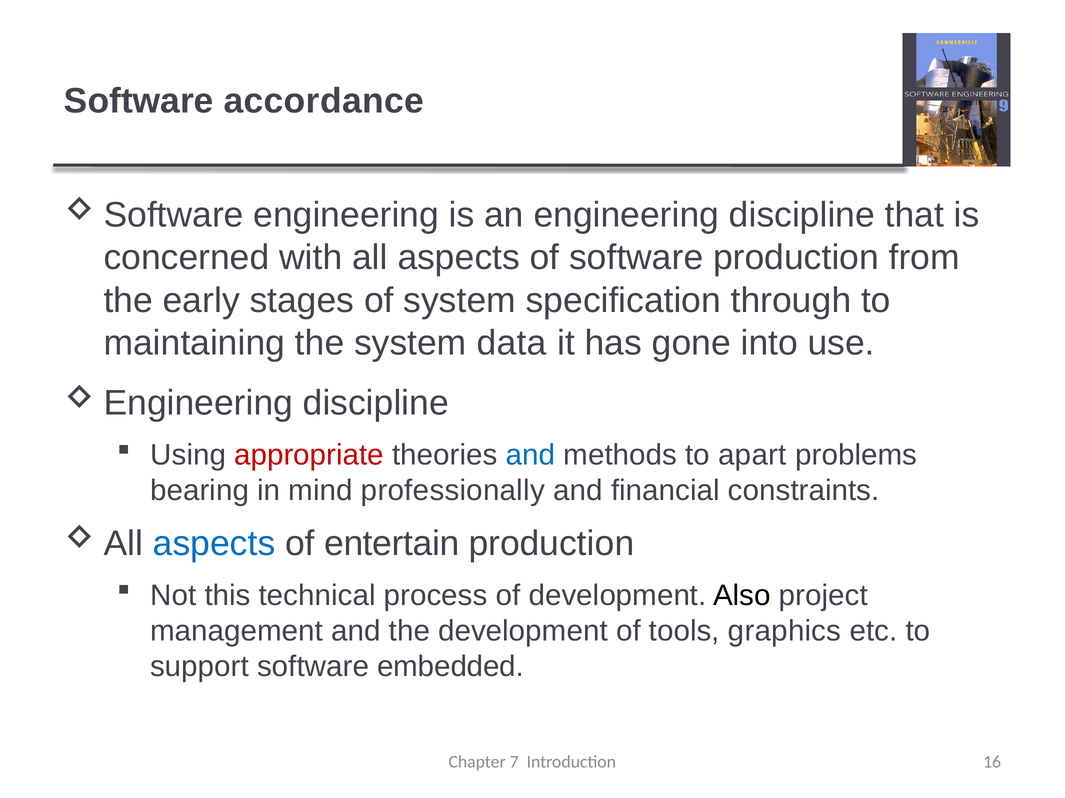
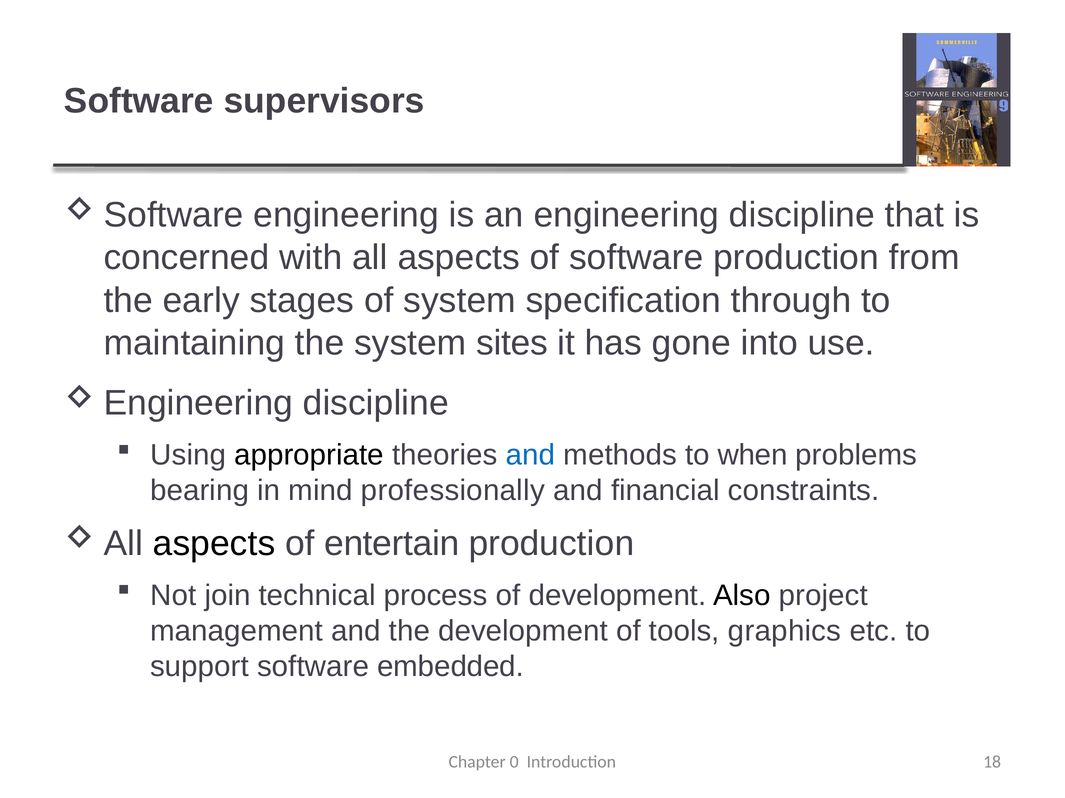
accordance: accordance -> supervisors
data: data -> sites
appropriate colour: red -> black
apart: apart -> when
aspects at (214, 544) colour: blue -> black
this: this -> join
7: 7 -> 0
16: 16 -> 18
